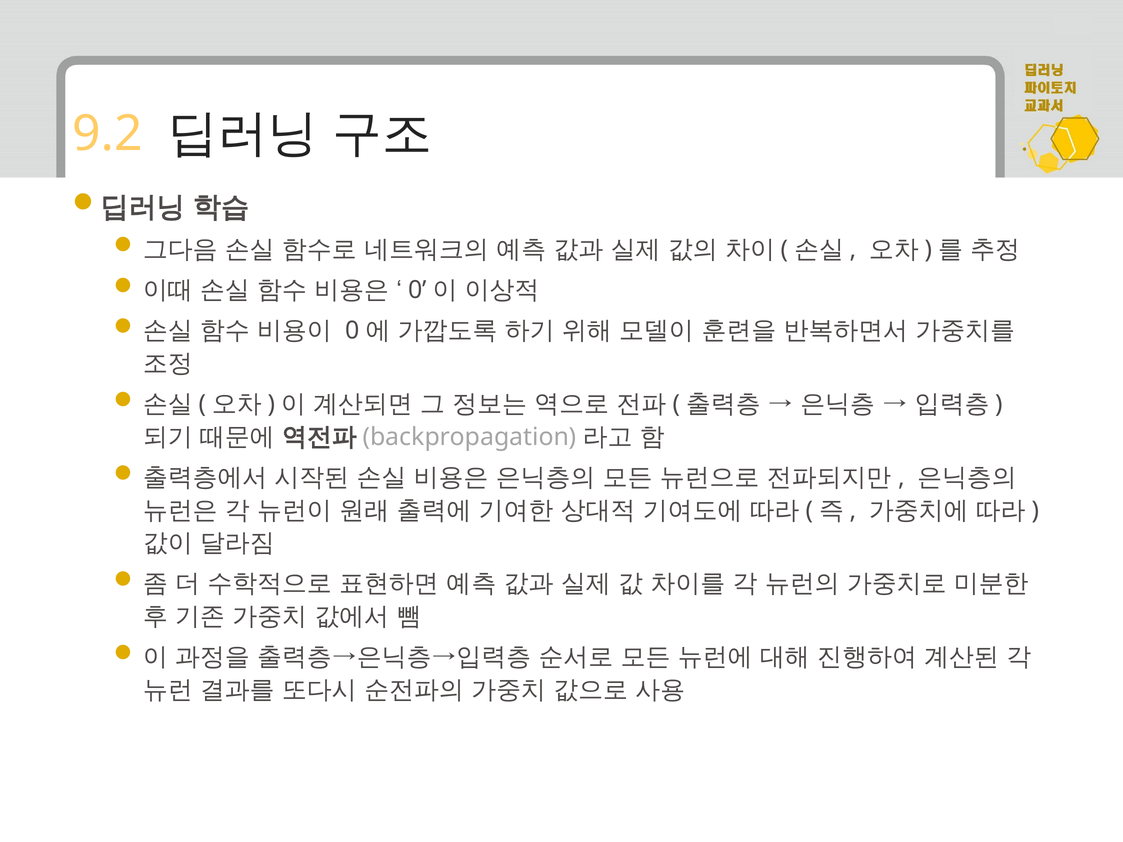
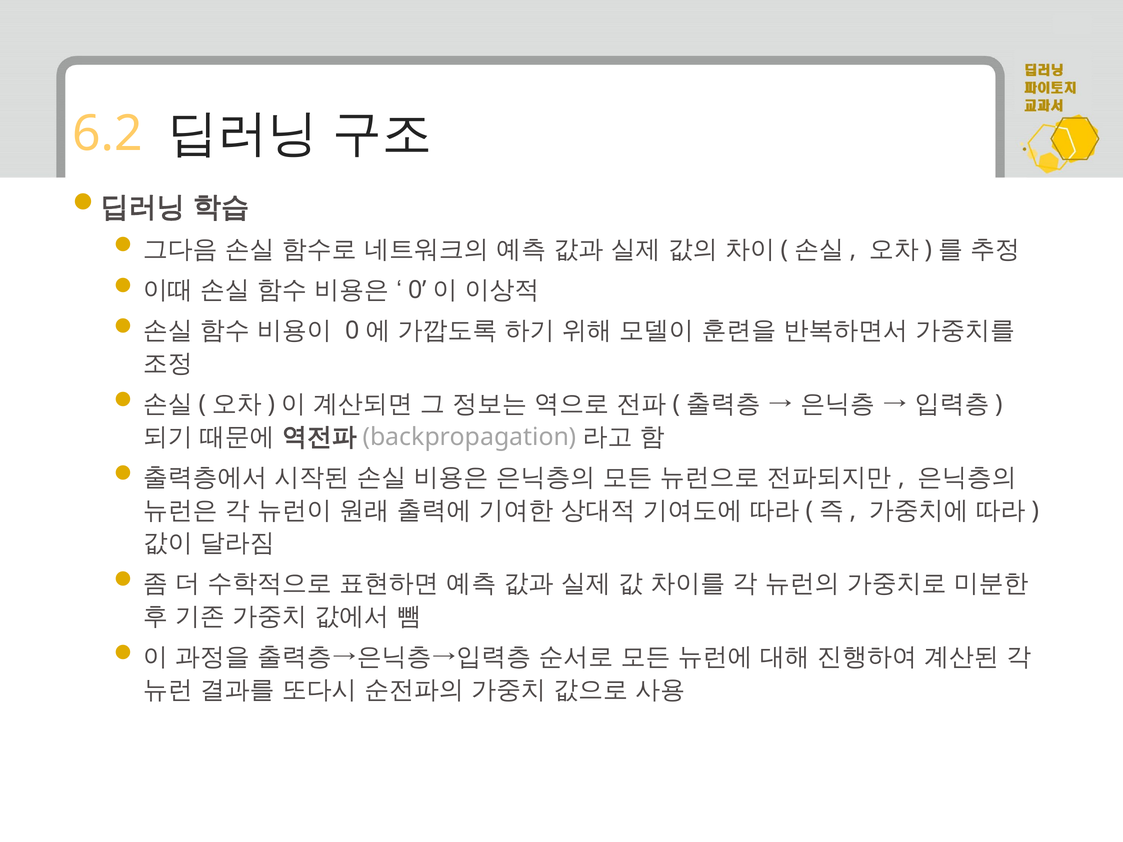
9.2: 9.2 -> 6.2
